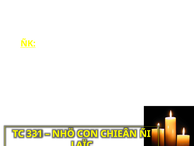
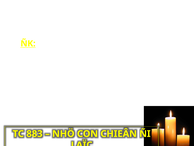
331: 331 -> 883
